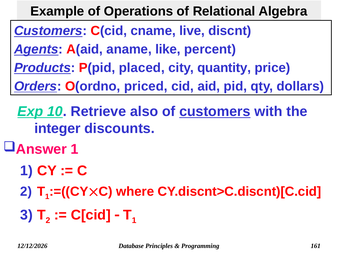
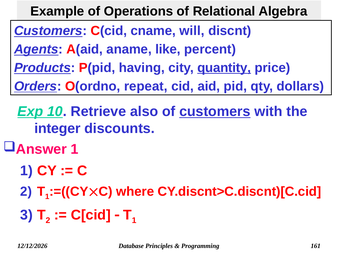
live: live -> will
placed: placed -> having
quantity underline: none -> present
priced: priced -> repeat
